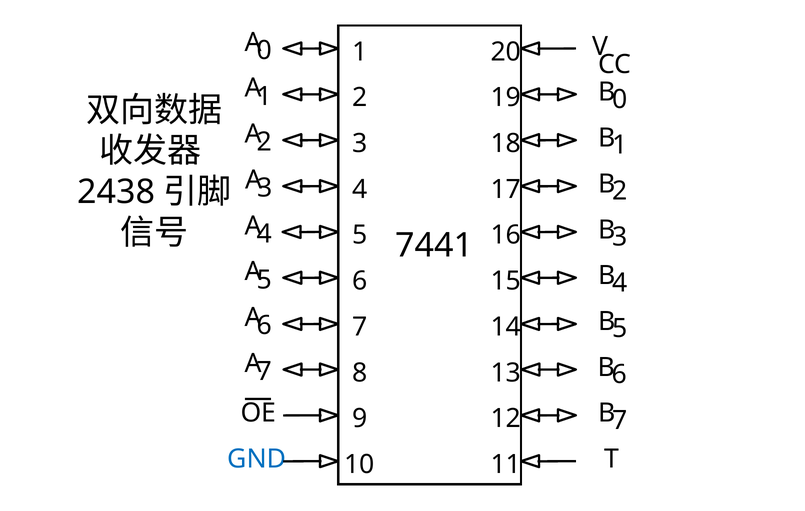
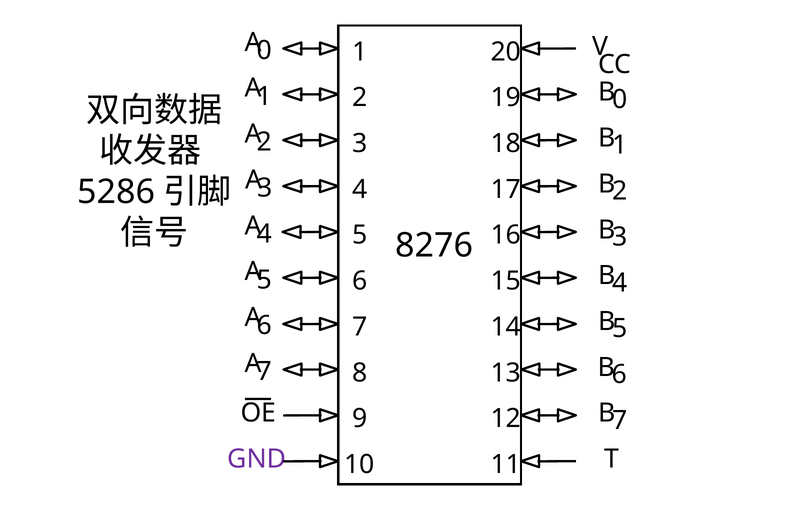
2438: 2438 -> 5286
7441: 7441 -> 8276
GND colour: blue -> purple
